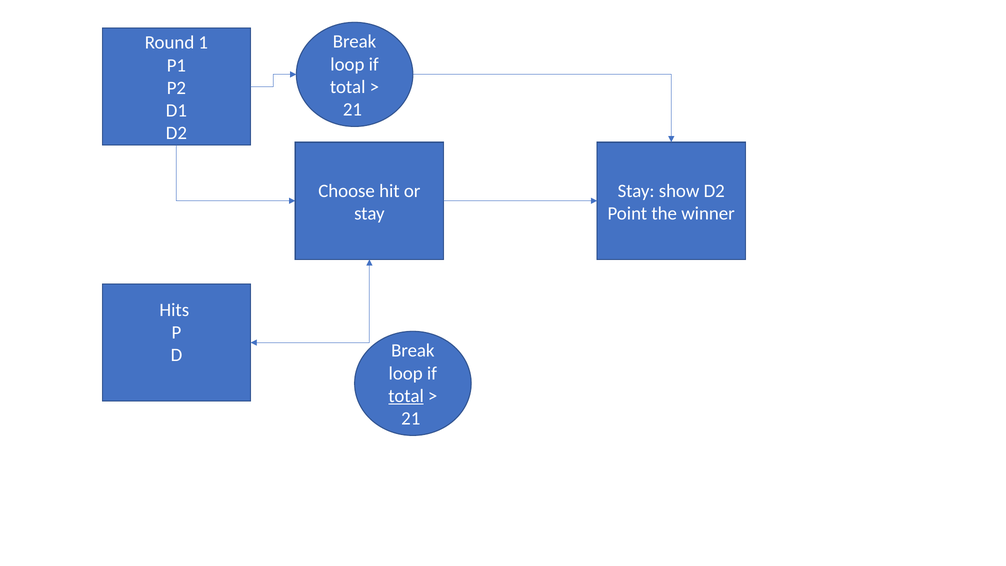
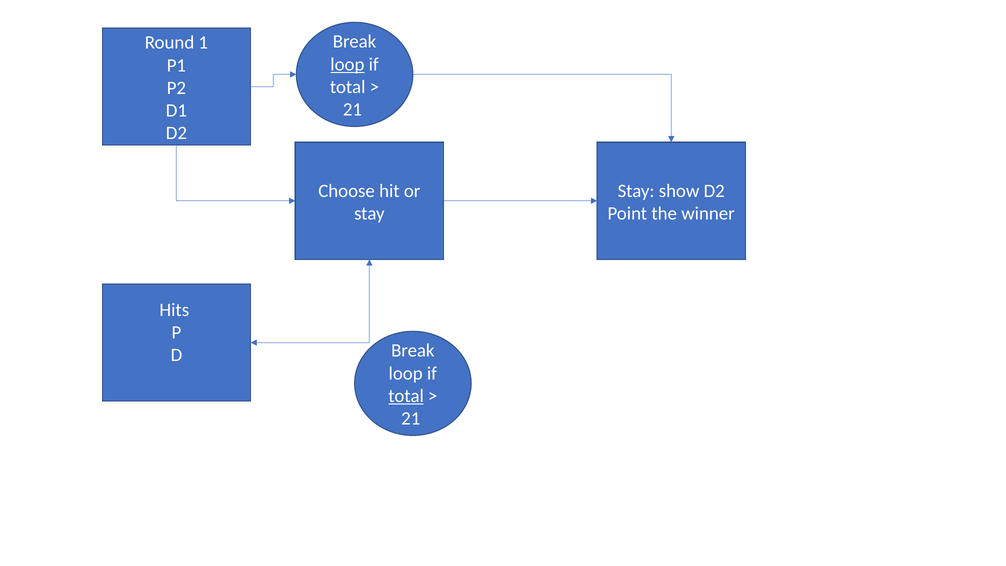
loop at (347, 64) underline: none -> present
